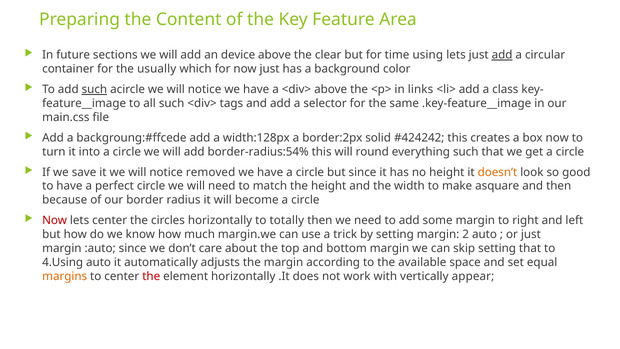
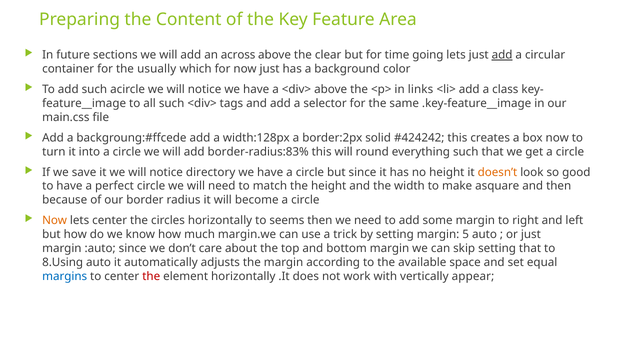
device: device -> across
using: using -> going
such at (94, 89) underline: present -> none
border-radius:54%: border-radius:54% -> border-radius:83%
removed: removed -> directory
Now at (55, 220) colour: red -> orange
totally: totally -> seems
2: 2 -> 5
4.Using: 4.Using -> 8.Using
margins colour: orange -> blue
